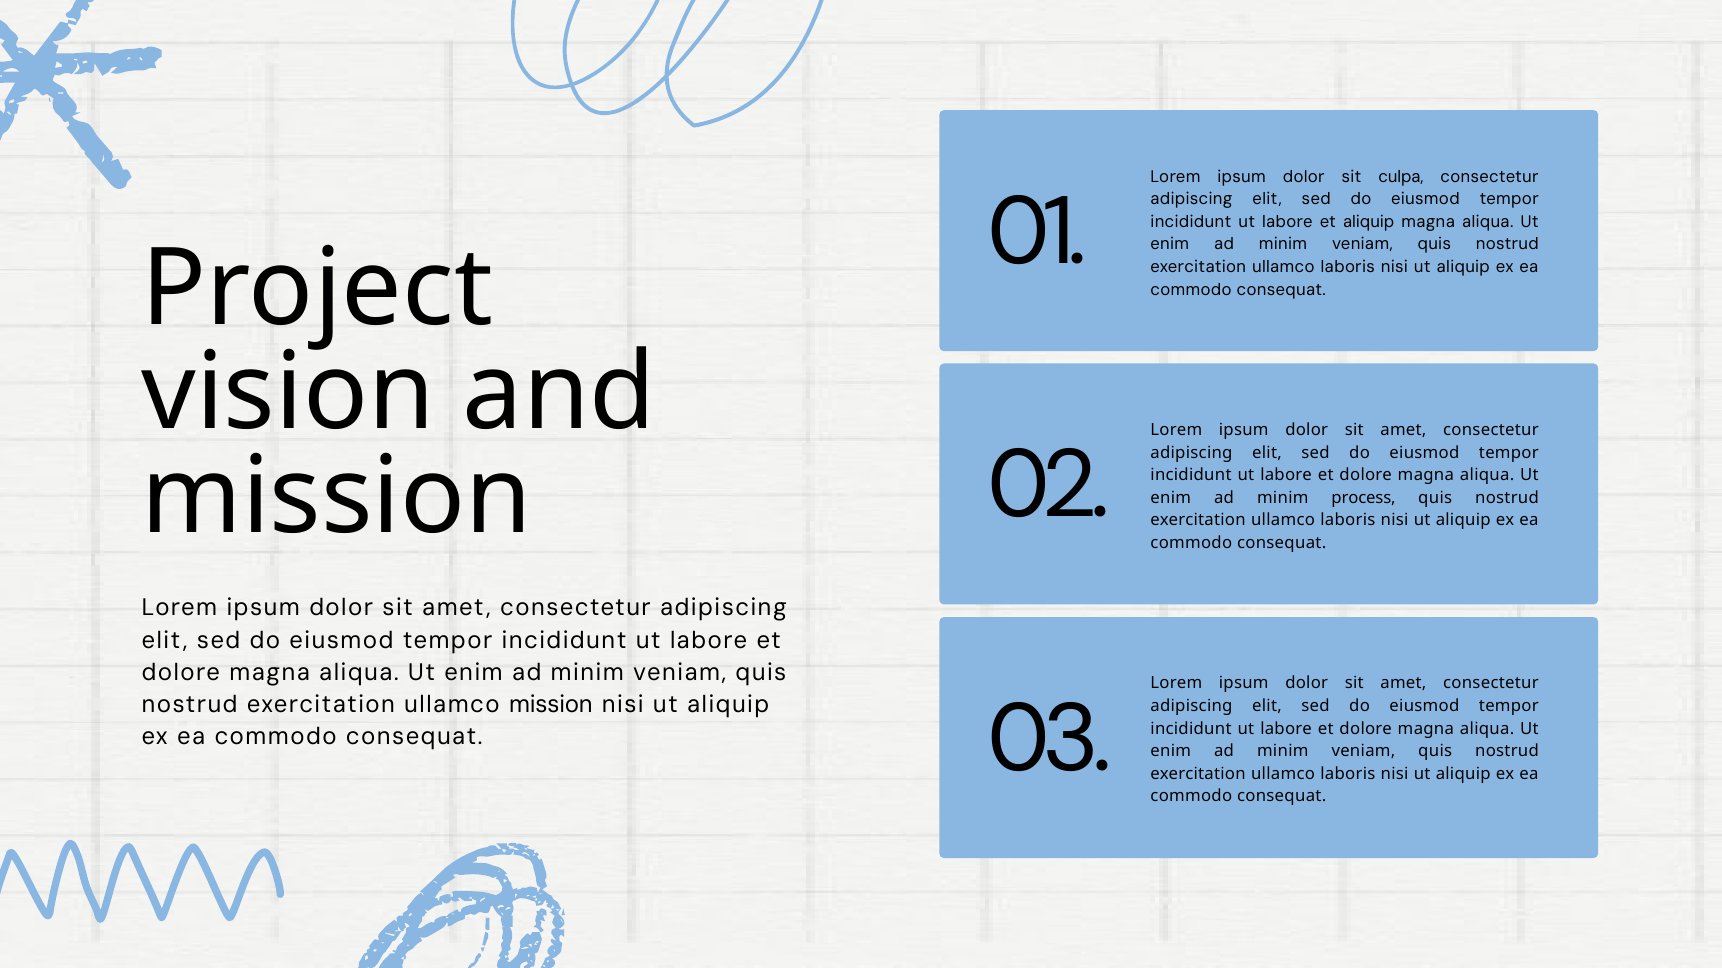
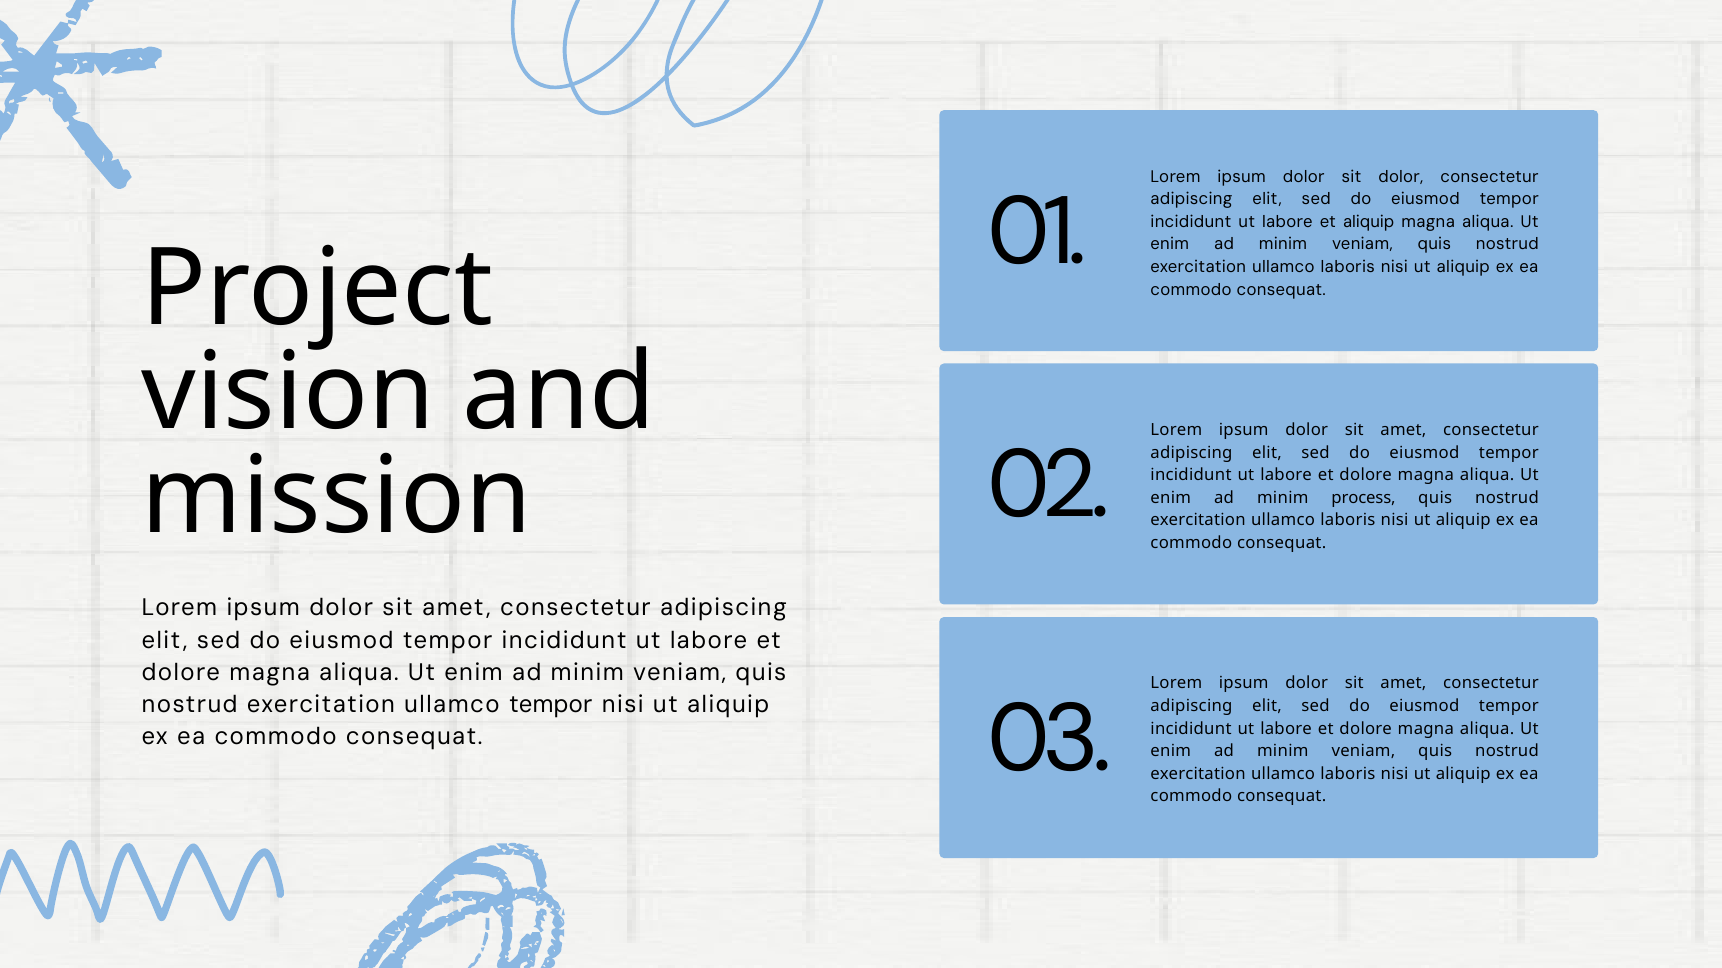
sit culpa: culpa -> dolor
ullamco mission: mission -> tempor
